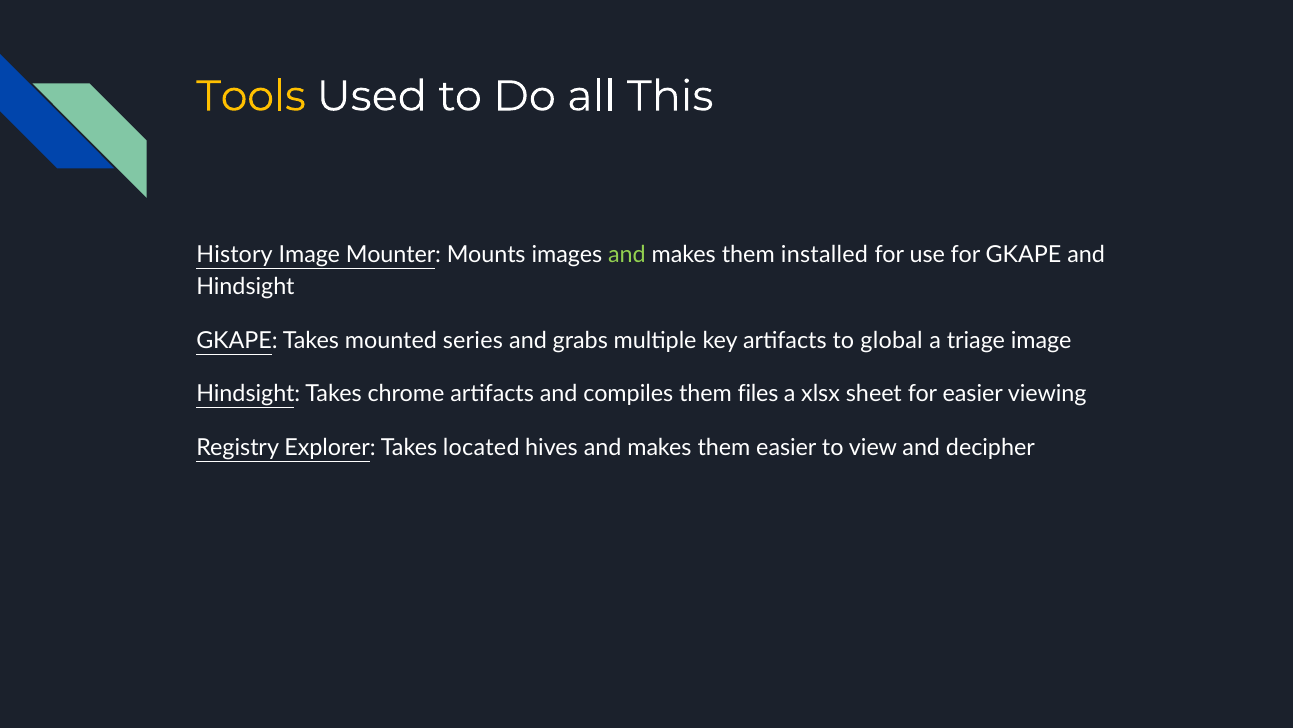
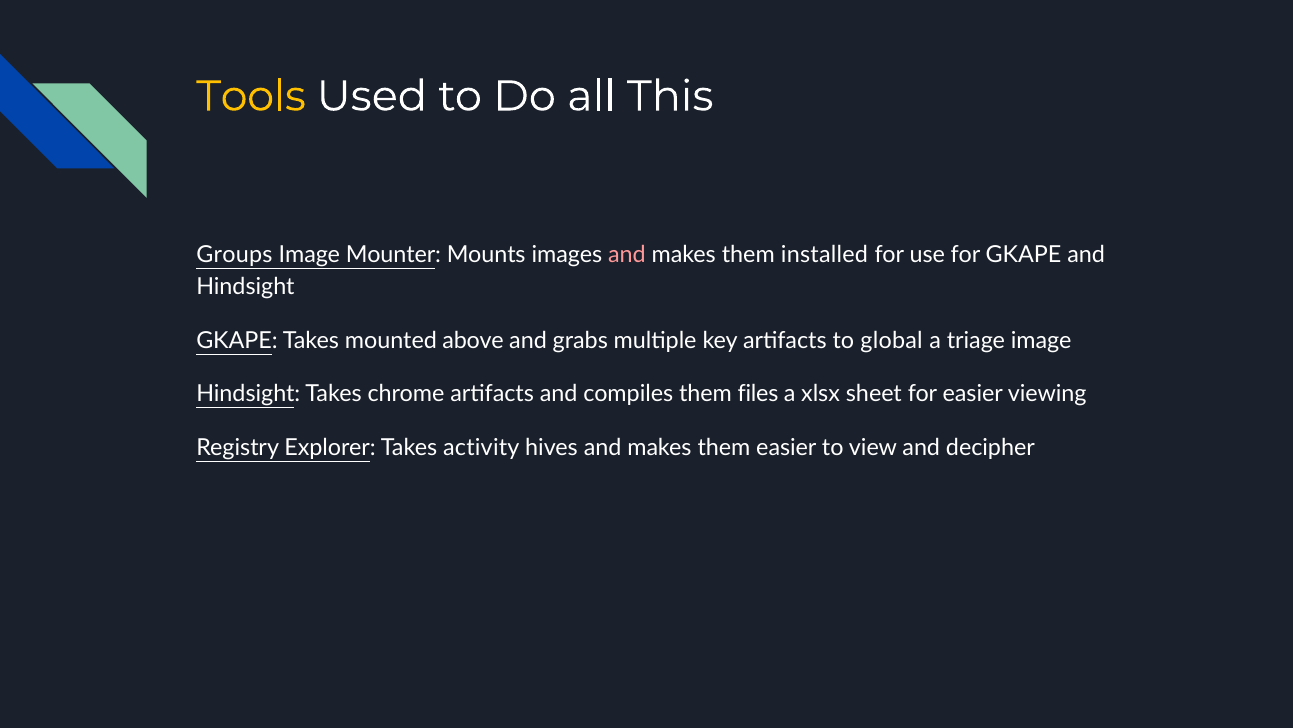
History: History -> Groups
and at (627, 254) colour: light green -> pink
series: series -> above
located: located -> activity
